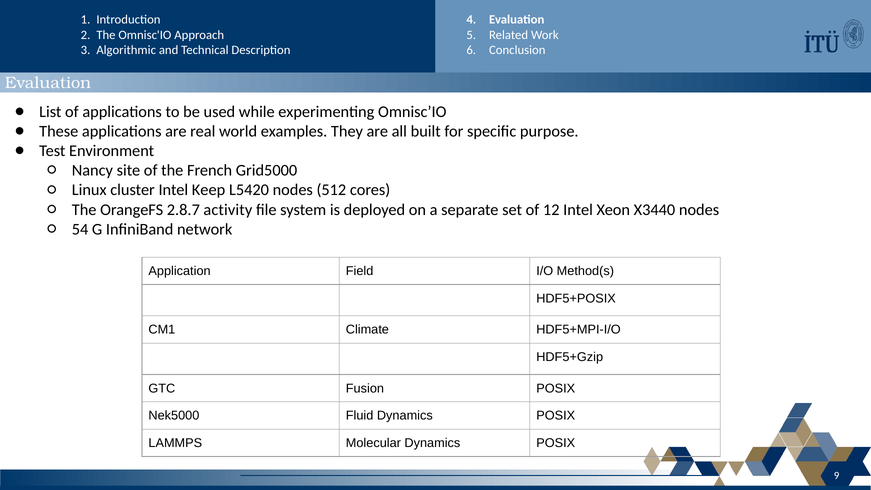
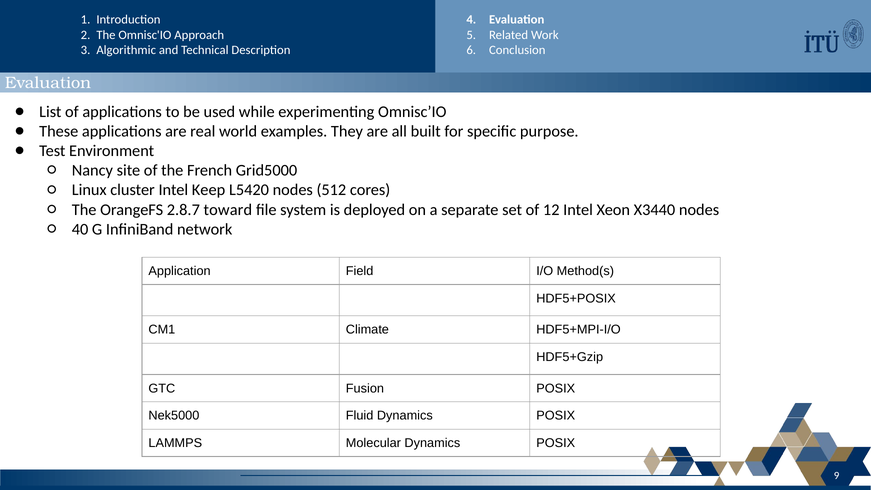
activity: activity -> toward
54: 54 -> 40
